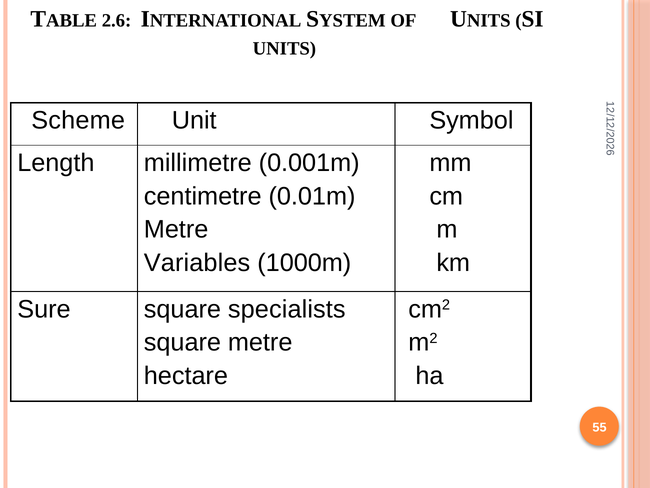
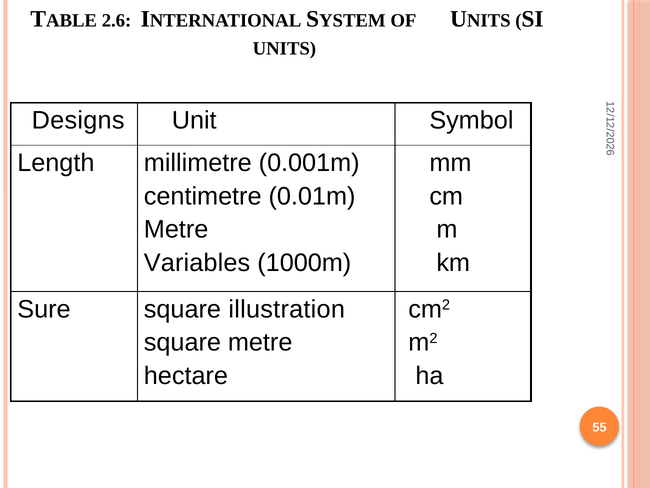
Scheme: Scheme -> Designs
specialists: specialists -> illustration
